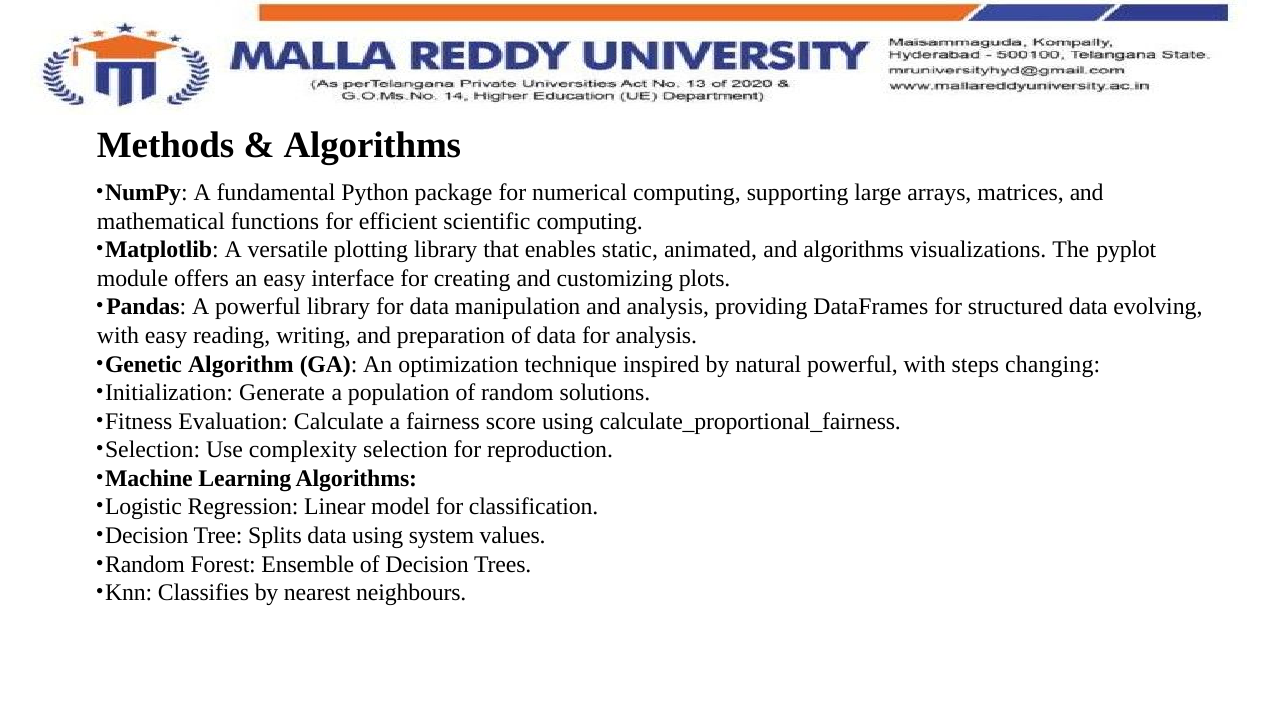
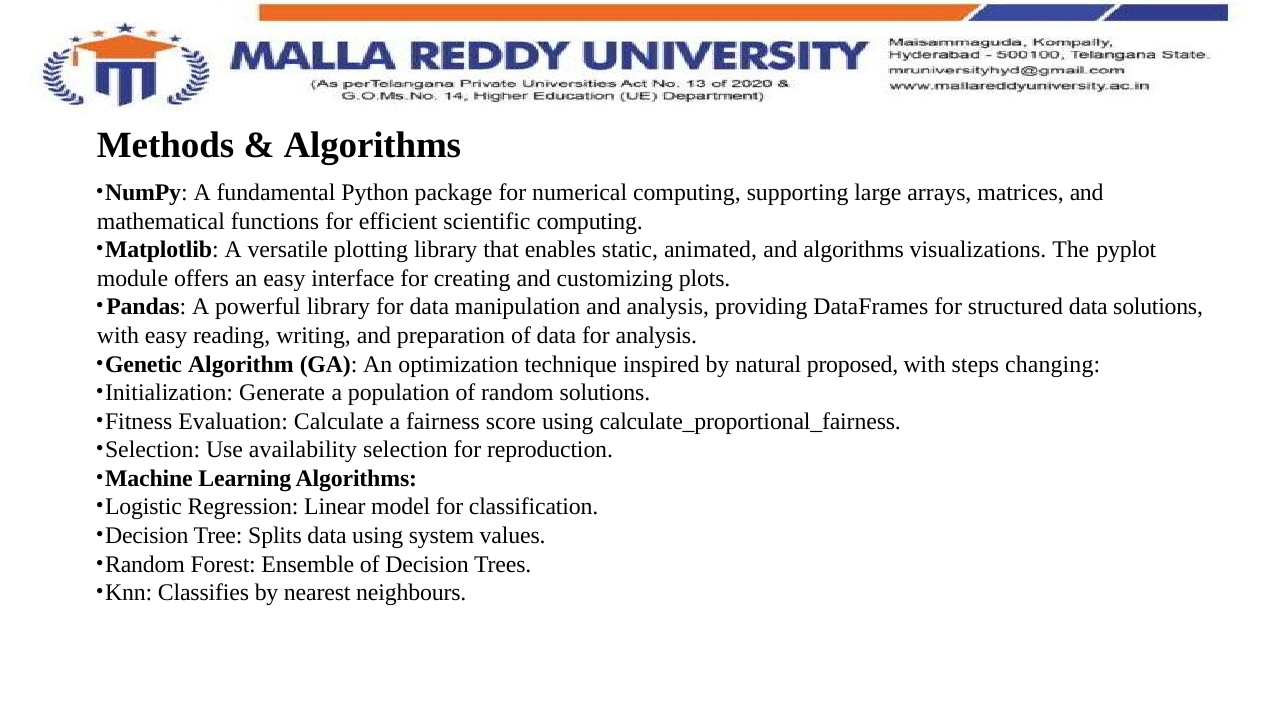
data evolving: evolving -> solutions
natural powerful: powerful -> proposed
complexity: complexity -> availability
